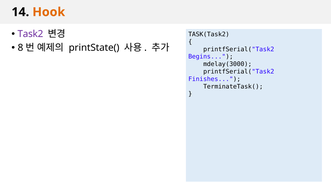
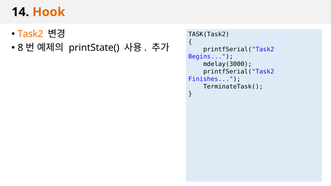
Task2 colour: purple -> orange
